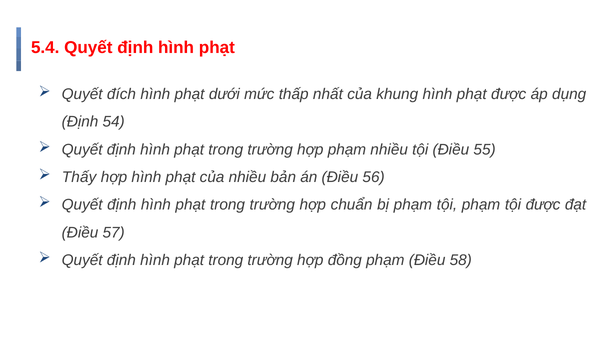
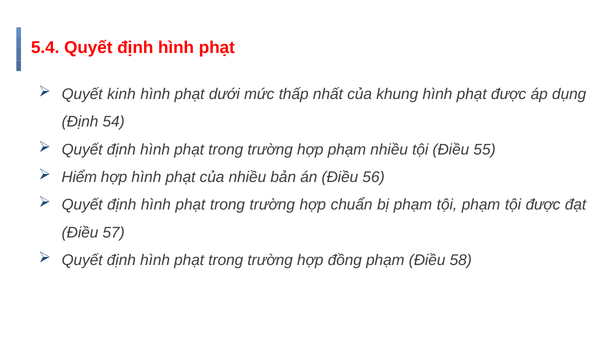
đích: đích -> kinh
Thấy: Thấy -> Hiểm
